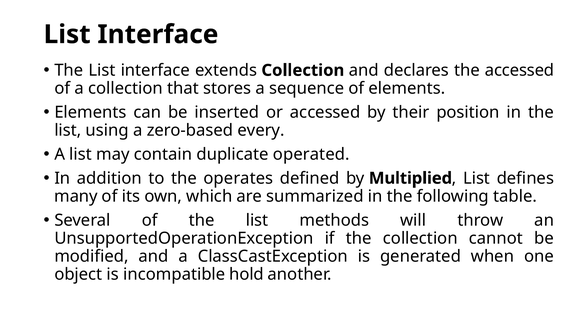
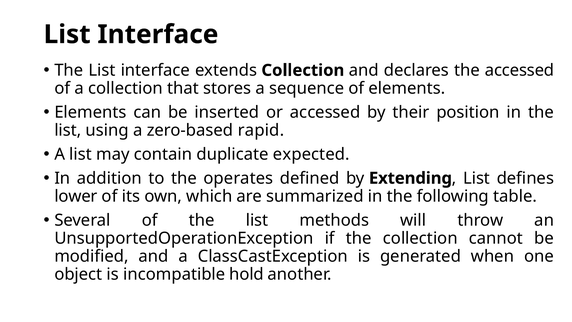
every: every -> rapid
operated: operated -> expected
Multiplied: Multiplied -> Extending
many: many -> lower
